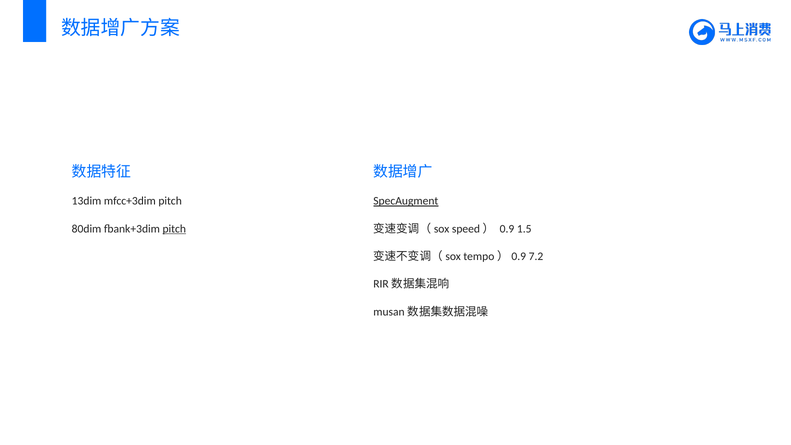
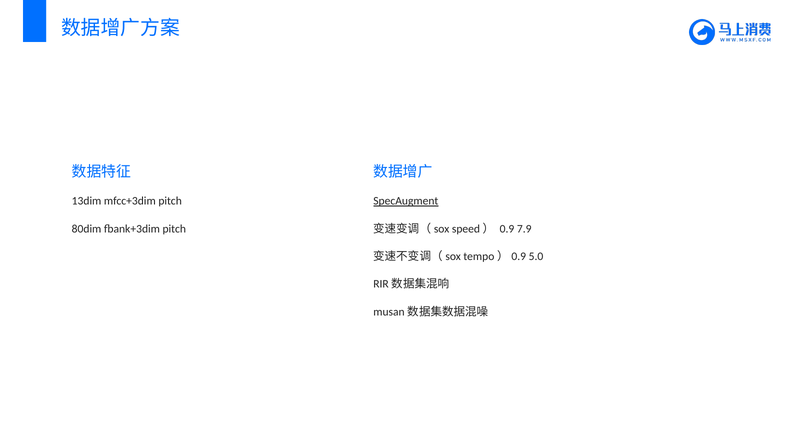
pitch at (174, 229) underline: present -> none
1.5: 1.5 -> 7.9
7.2: 7.2 -> 5.0
